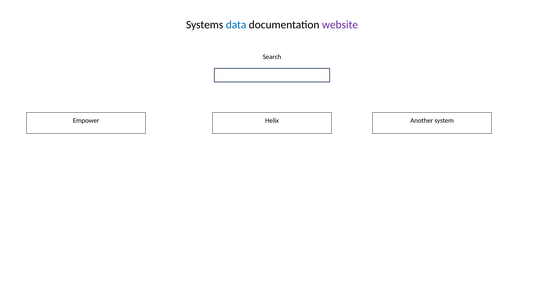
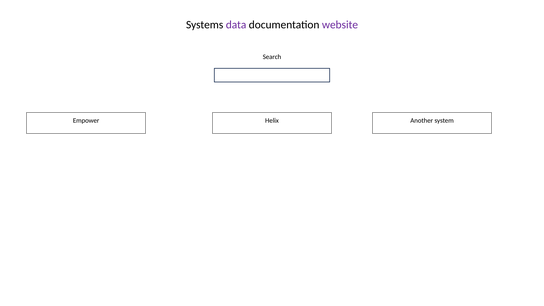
data colour: blue -> purple
